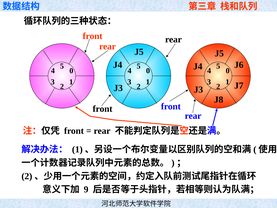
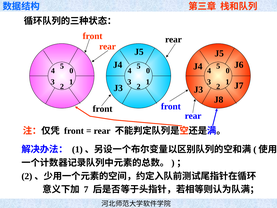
9: 9 -> 7
